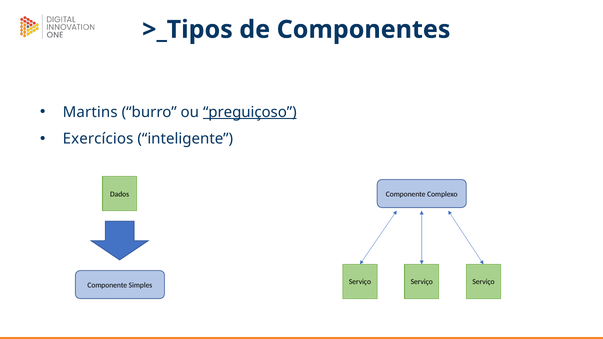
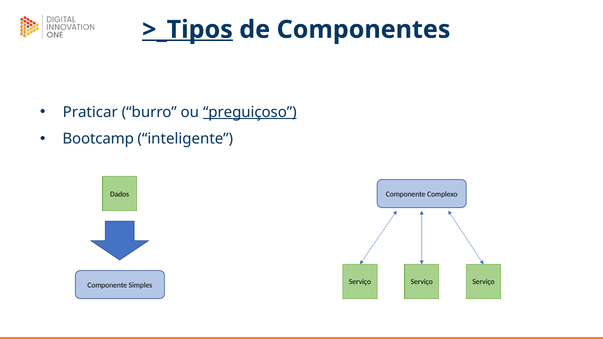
>_Tipos underline: none -> present
Martins: Martins -> Praticar
Exercícios: Exercícios -> Bootcamp
